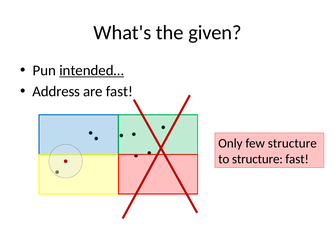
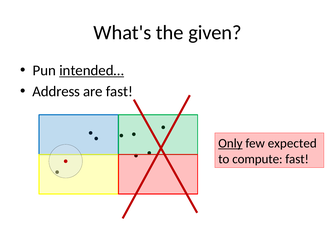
Only underline: none -> present
few structure: structure -> expected
to structure: structure -> compute
